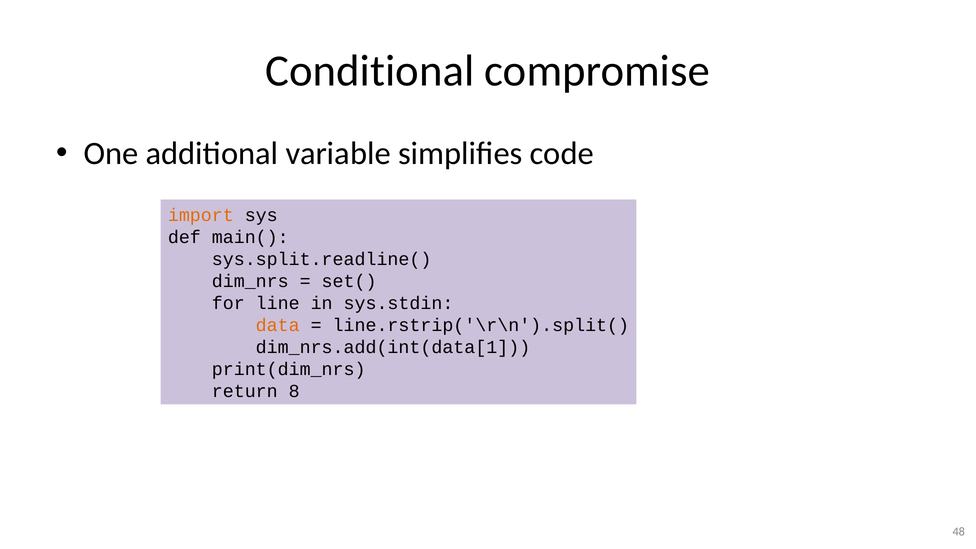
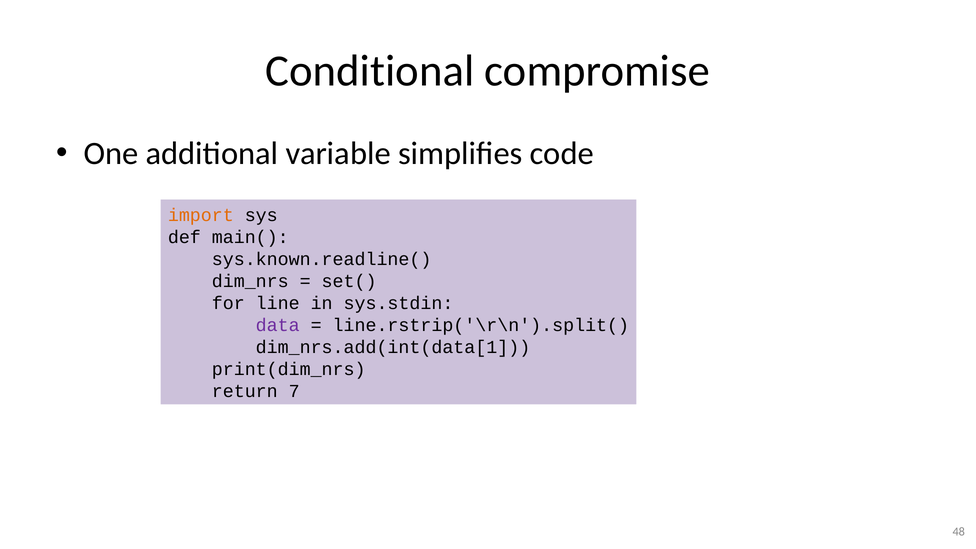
sys.split.readline(: sys.split.readline( -> sys.known.readline(
data colour: orange -> purple
8: 8 -> 7
